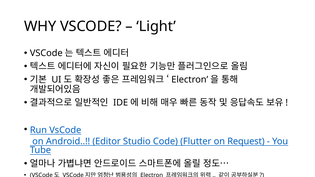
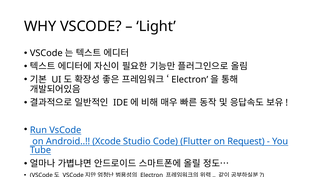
Editor: Editor -> Xcode
